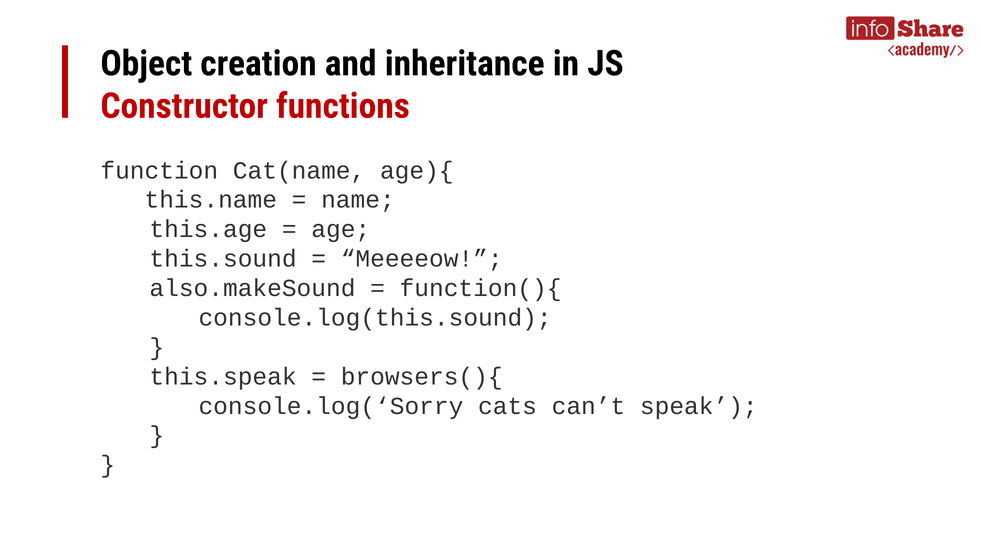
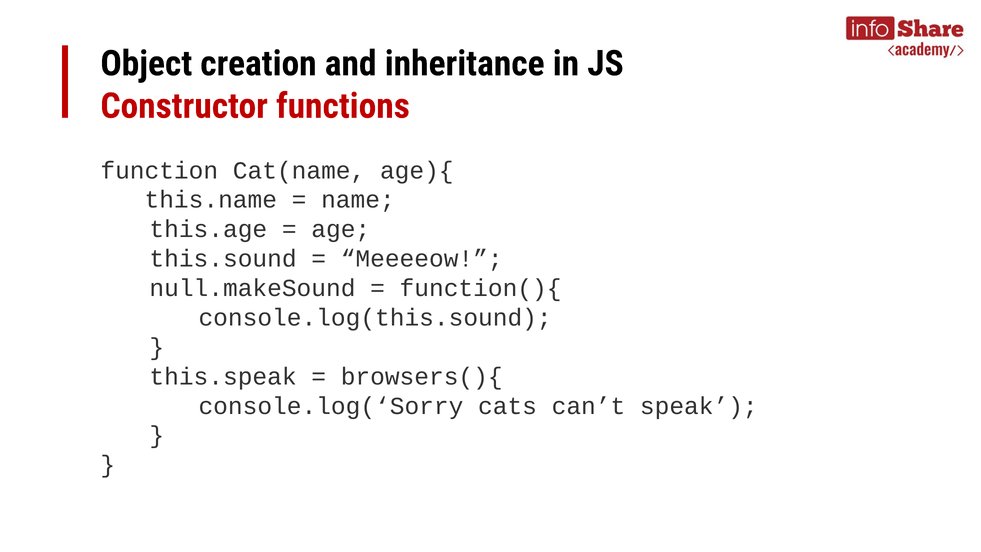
also.makeSound: also.makeSound -> null.makeSound
